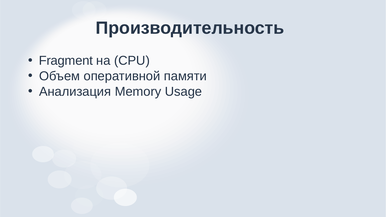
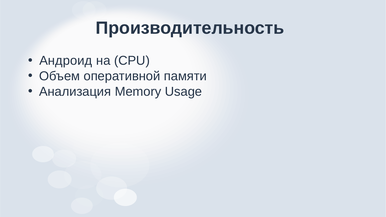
Fragment: Fragment -> Андроид
